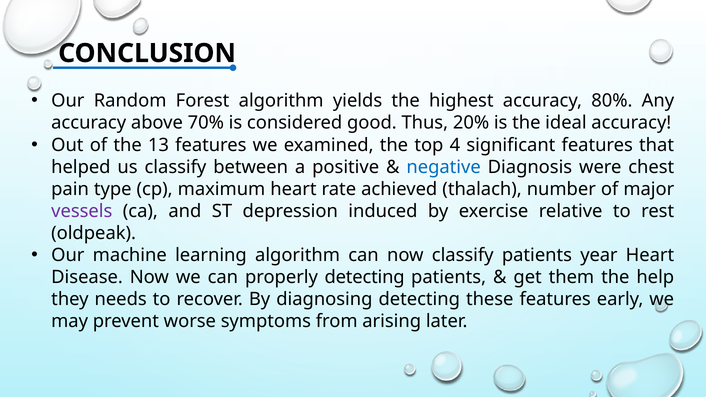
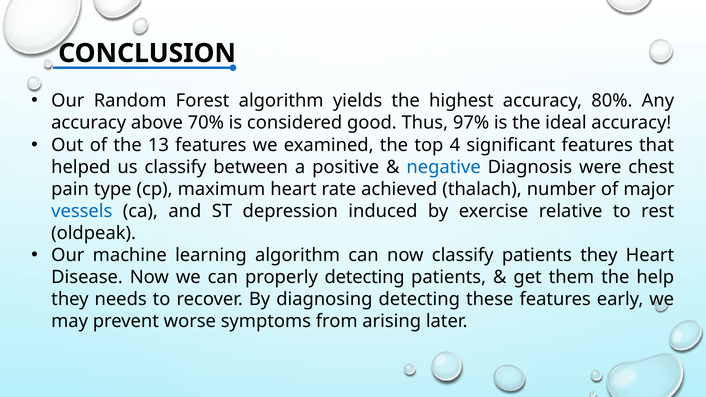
20%: 20% -> 97%
vessels colour: purple -> blue
patients year: year -> they
